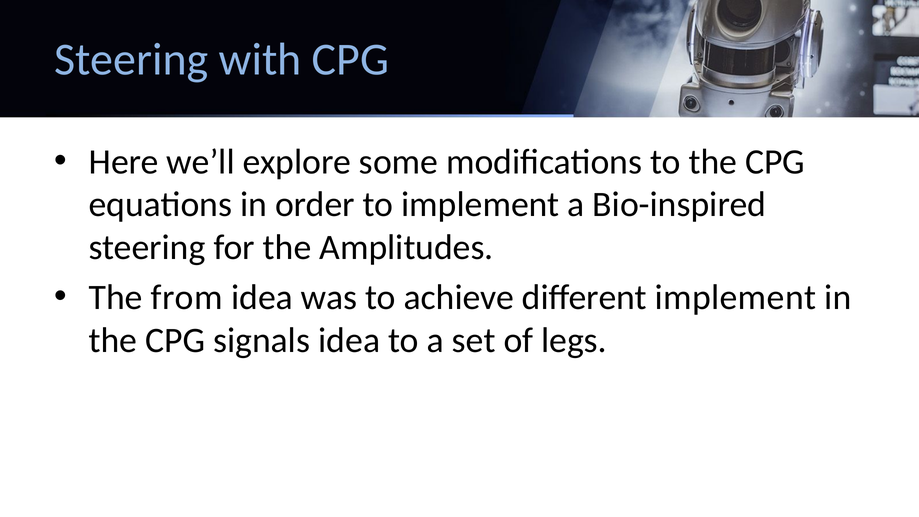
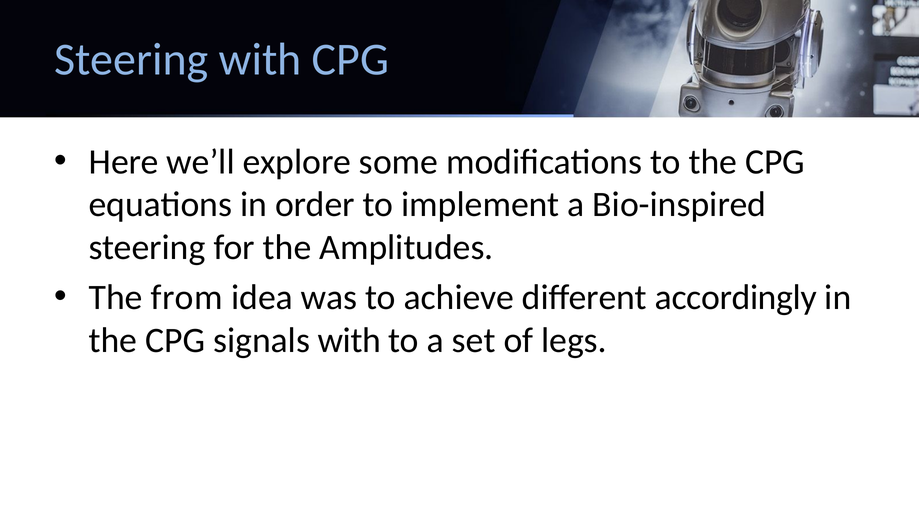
different implement: implement -> accordingly
signals idea: idea -> with
